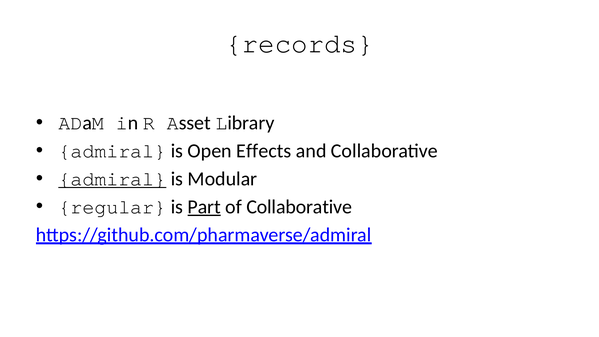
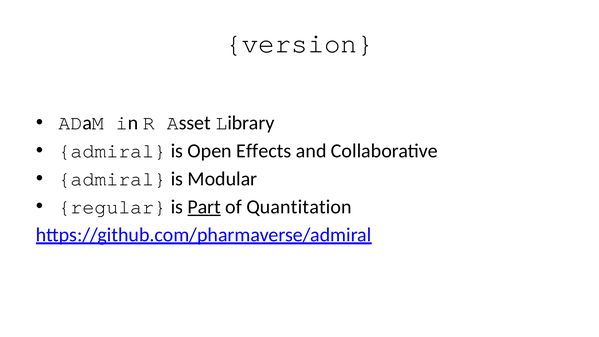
records: records -> version
admiral at (112, 179) underline: present -> none
of Collaborative: Collaborative -> Quantitation
